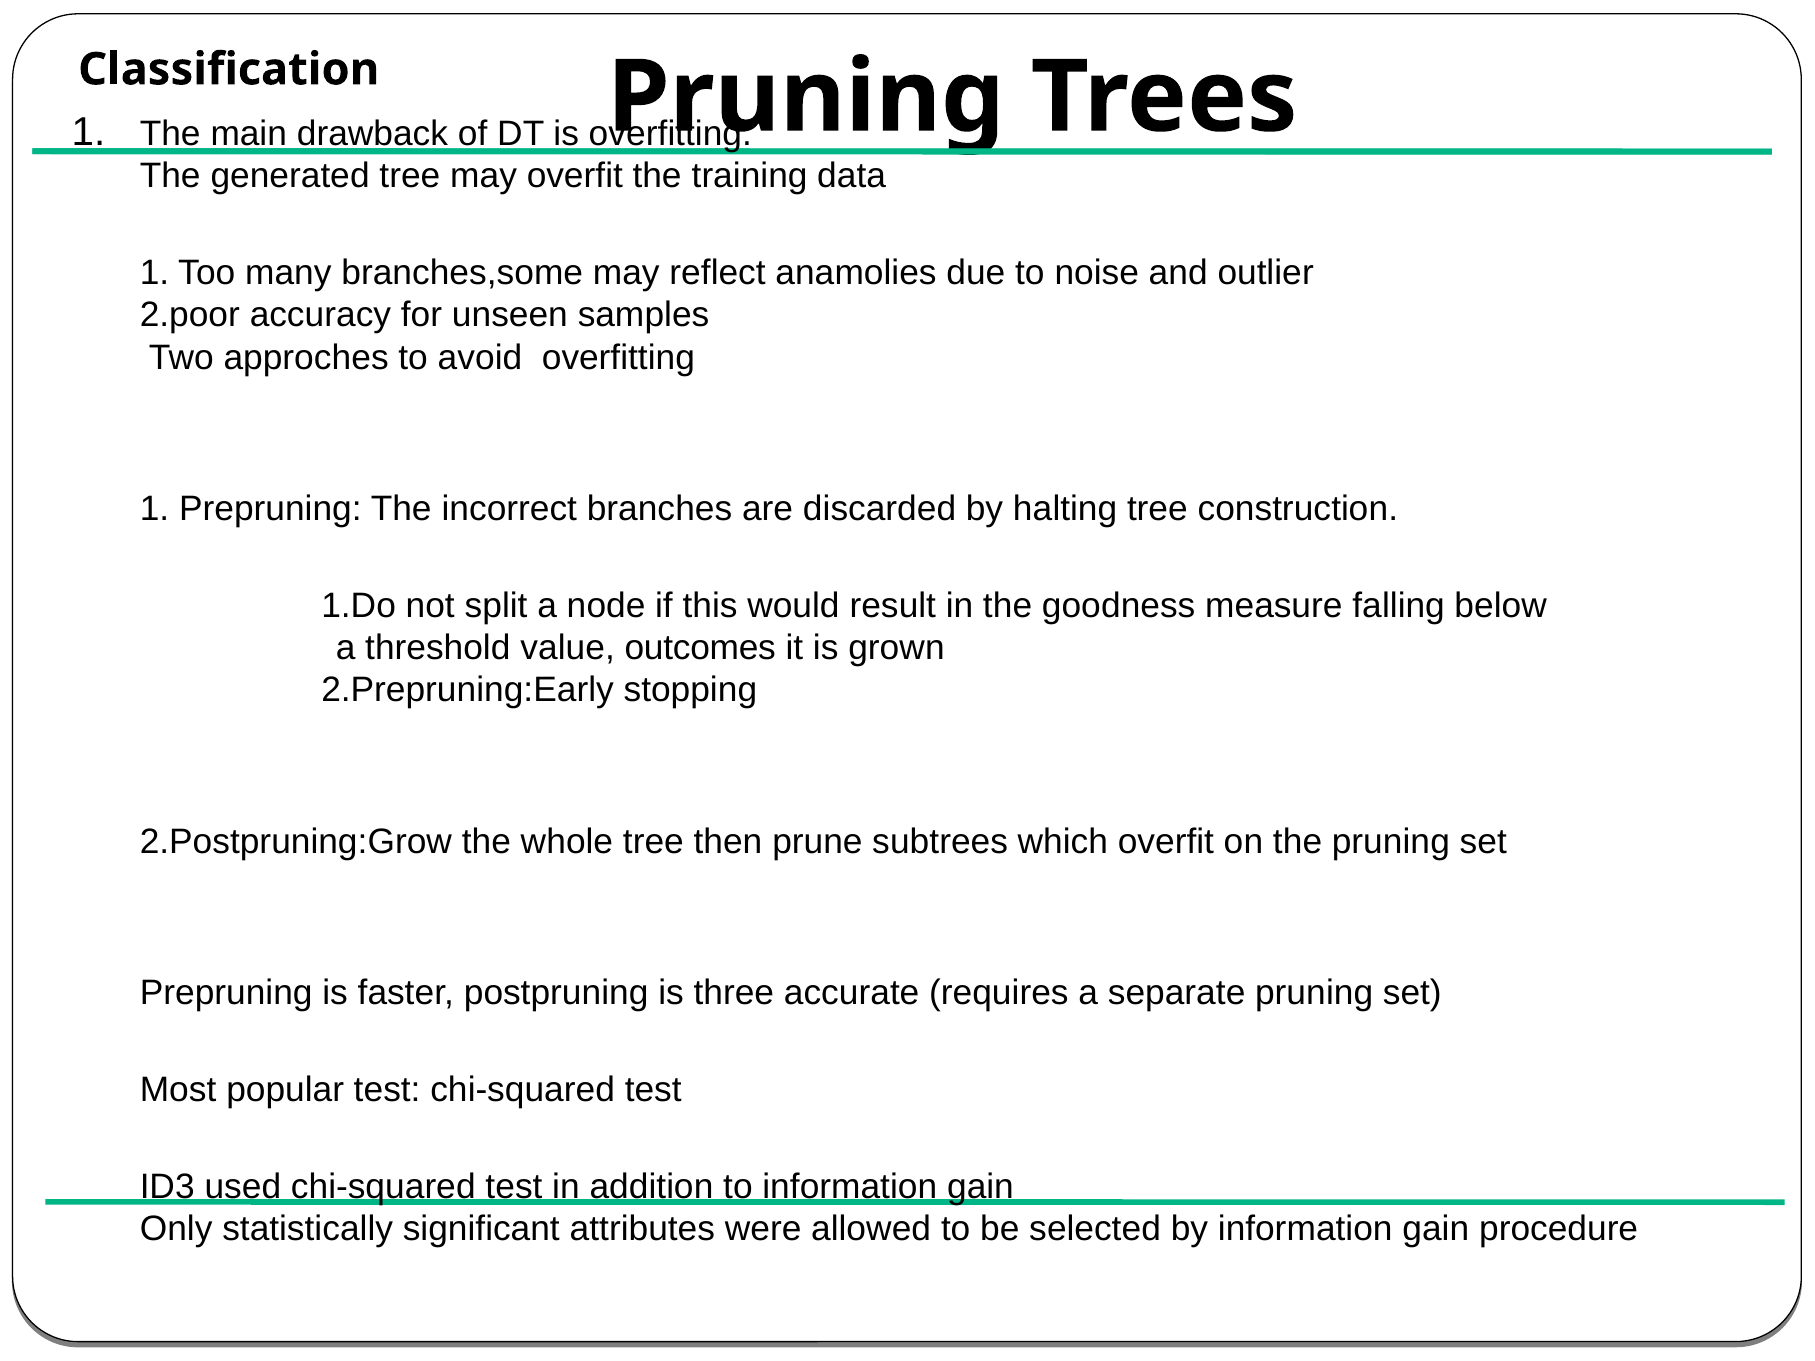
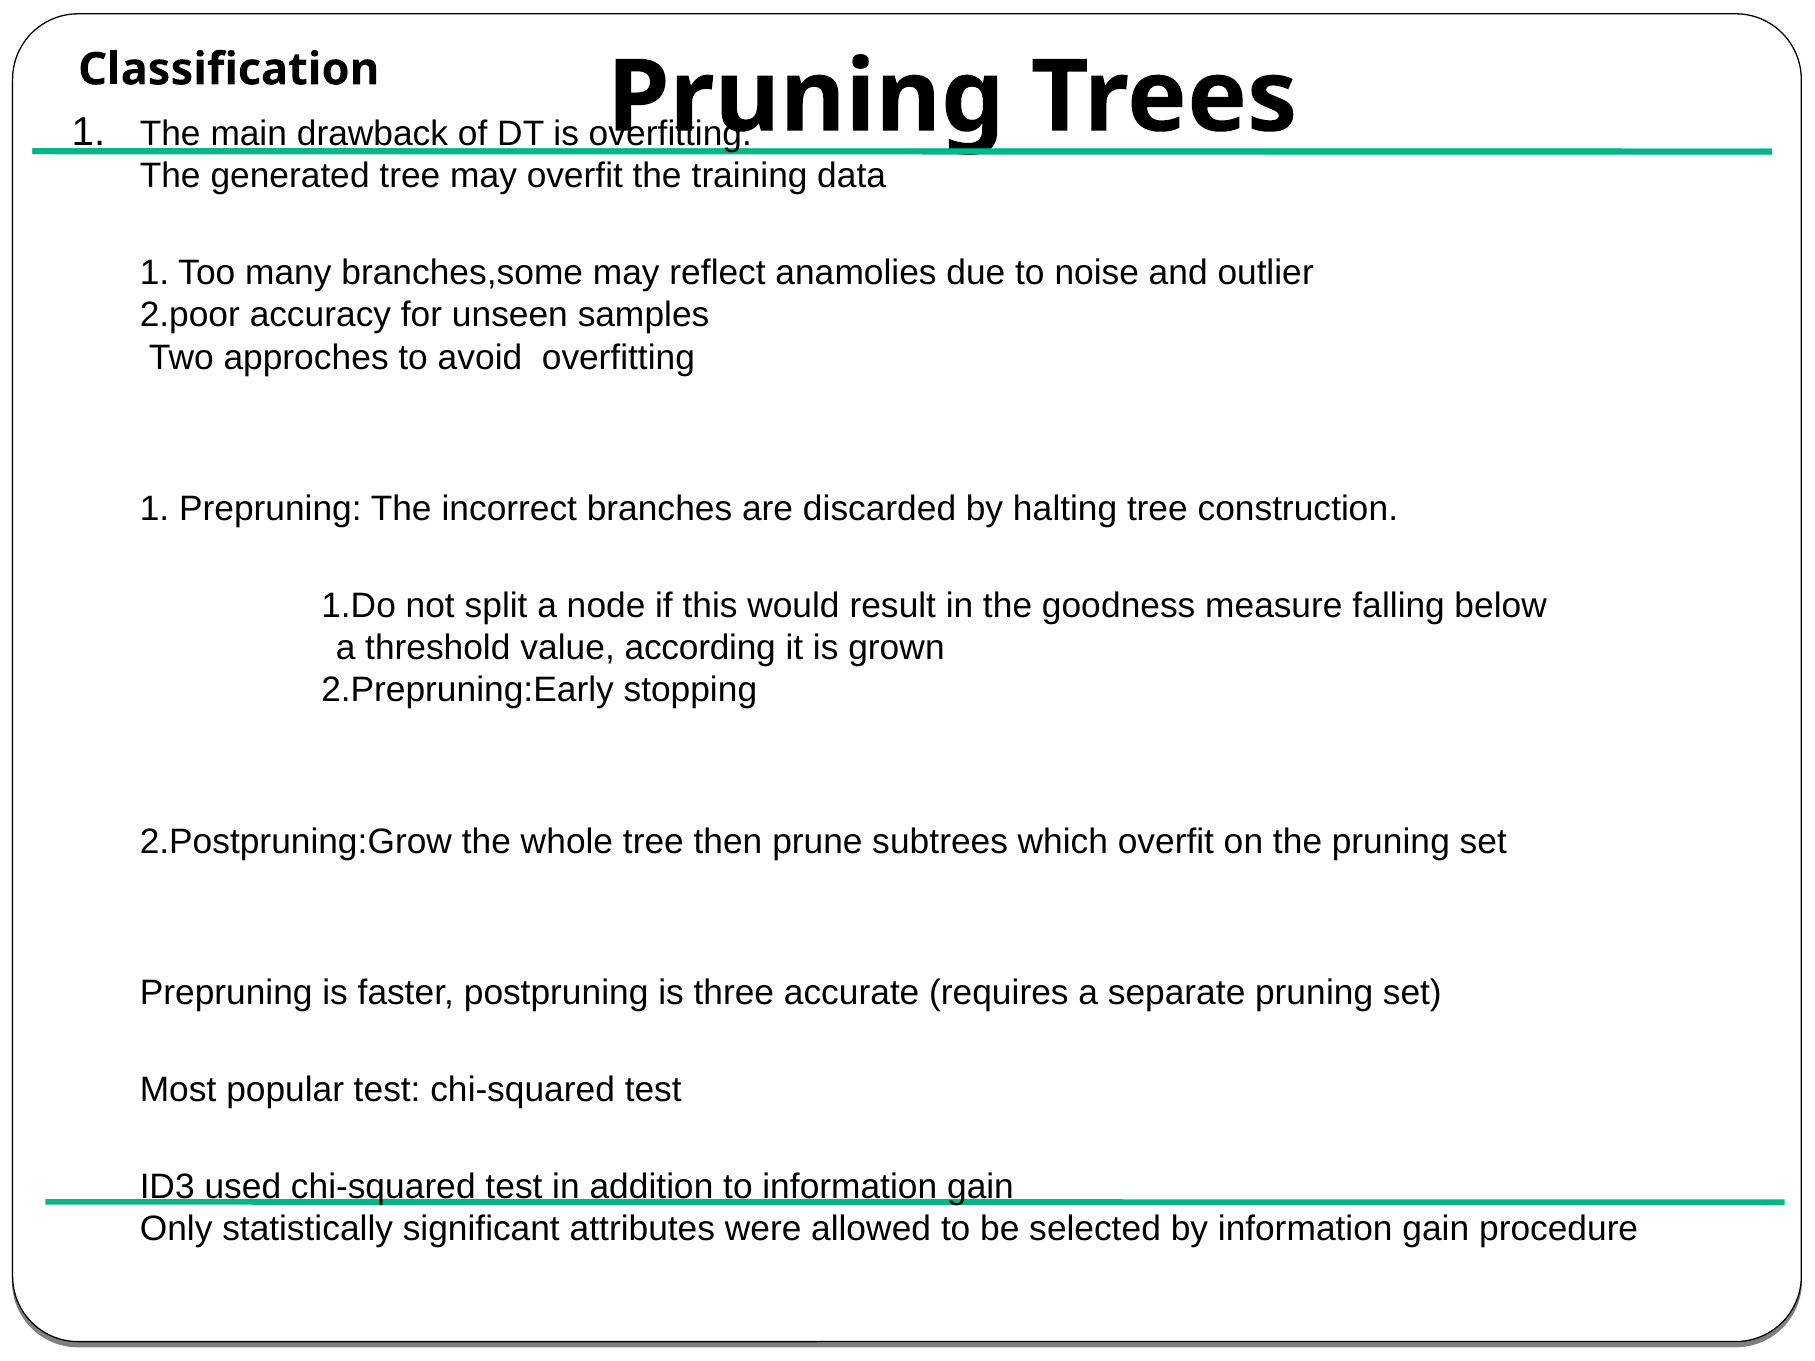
outcomes: outcomes -> according
